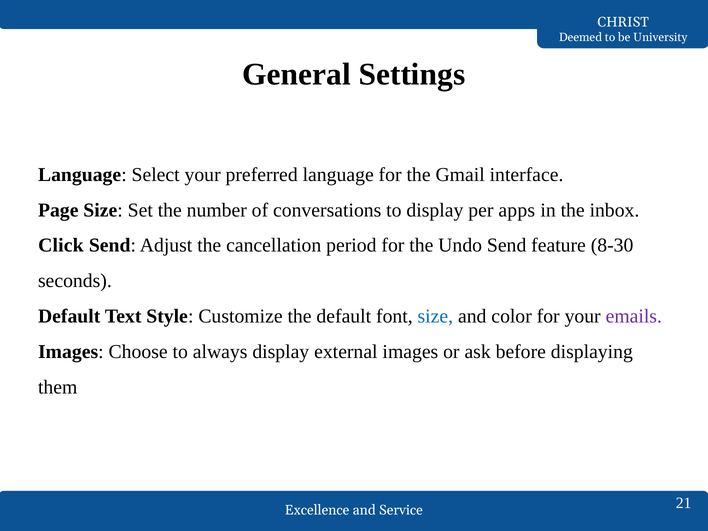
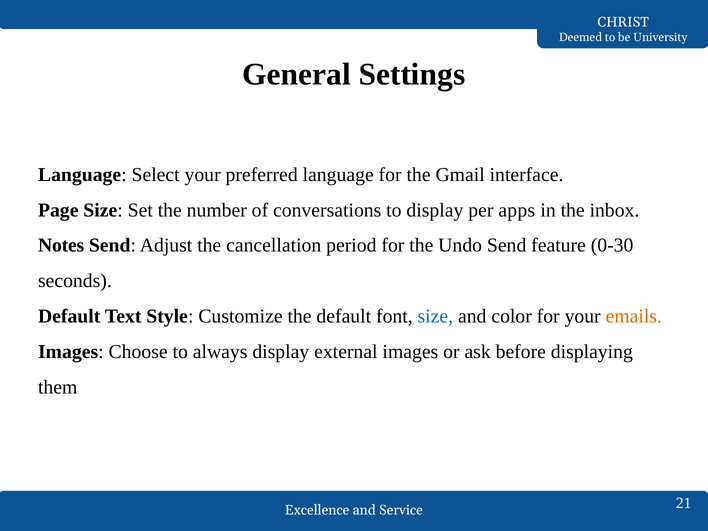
Click: Click -> Notes
8-30: 8-30 -> 0-30
emails colour: purple -> orange
